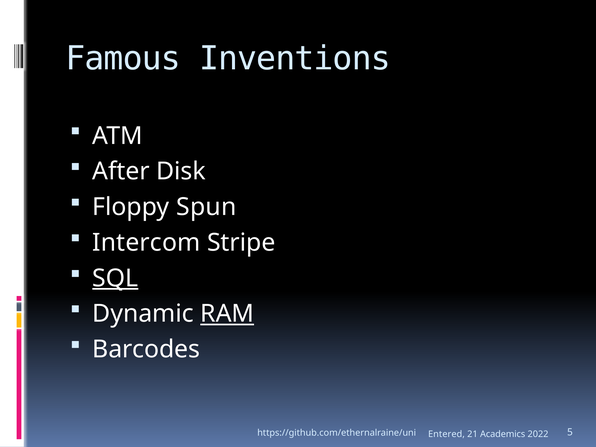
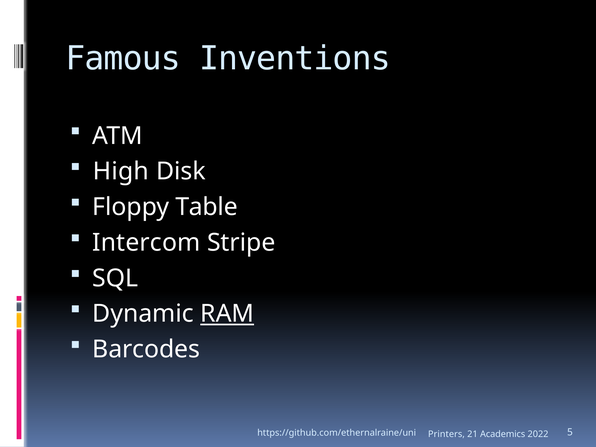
After: After -> High
Spun: Spun -> Table
SQL underline: present -> none
Entered: Entered -> Printers
